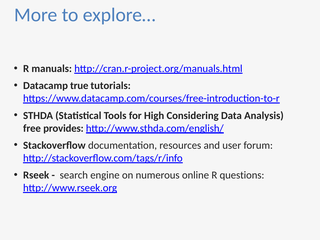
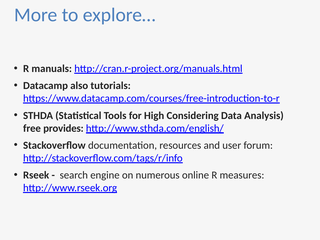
true: true -> also
questions: questions -> measures
